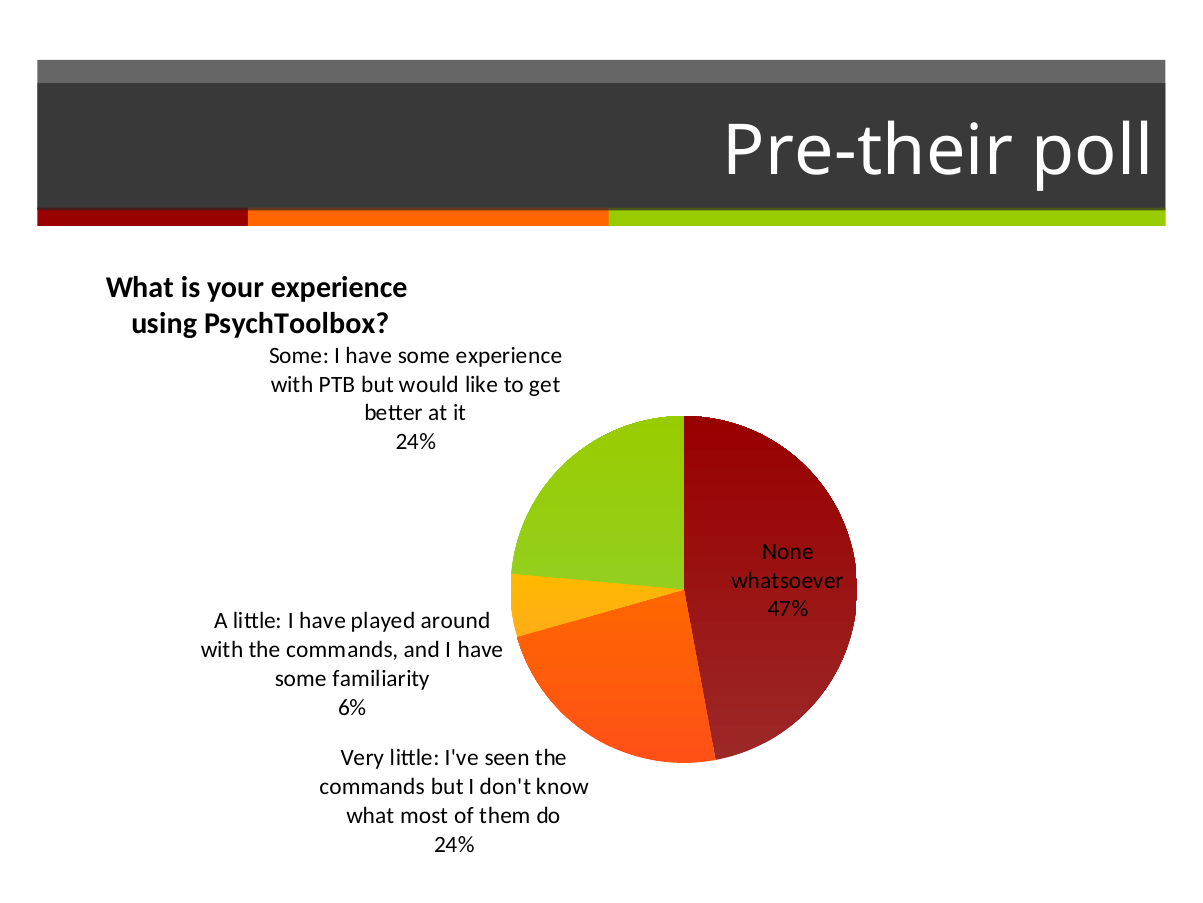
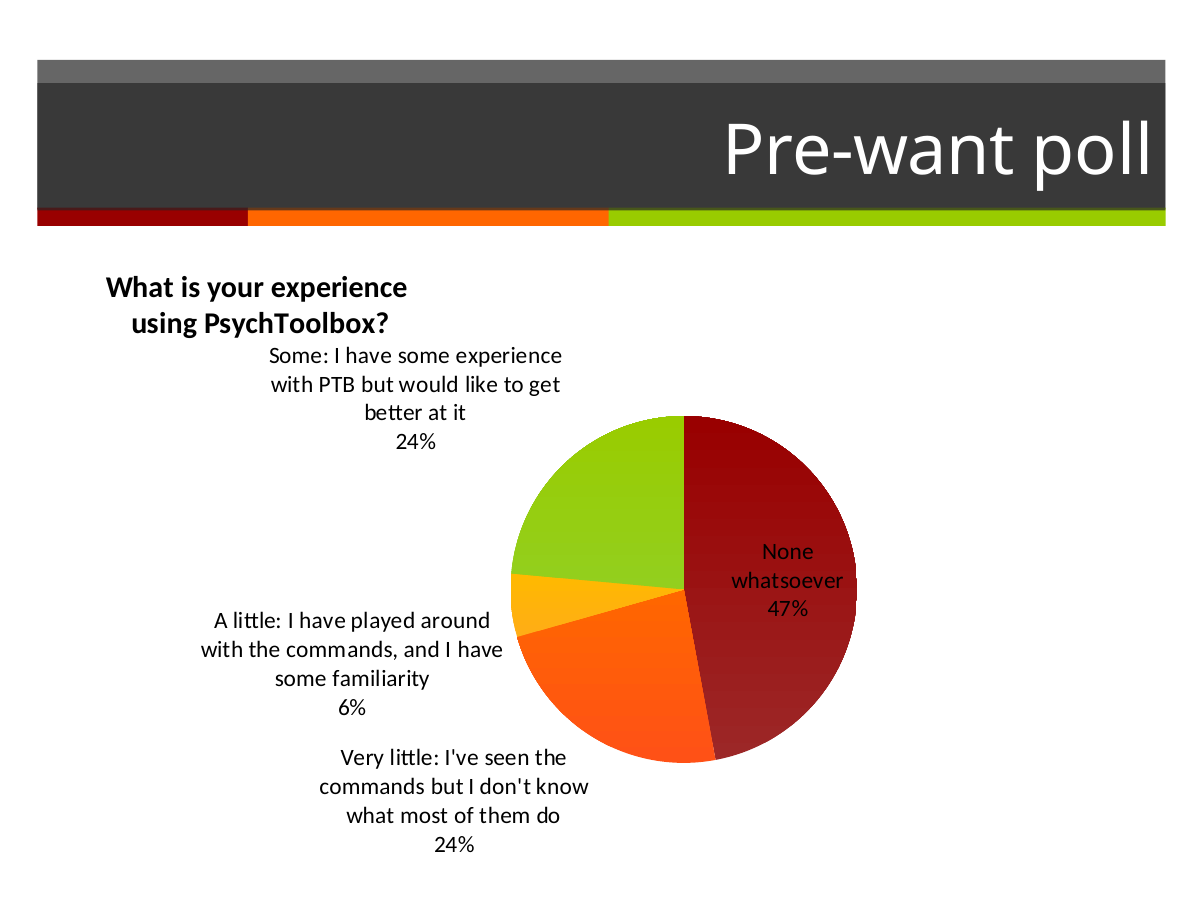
Pre-their: Pre-their -> Pre-want
